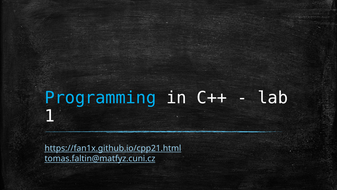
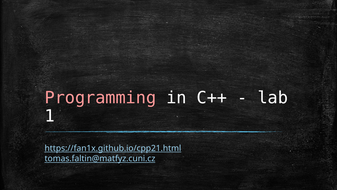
Programming colour: light blue -> pink
